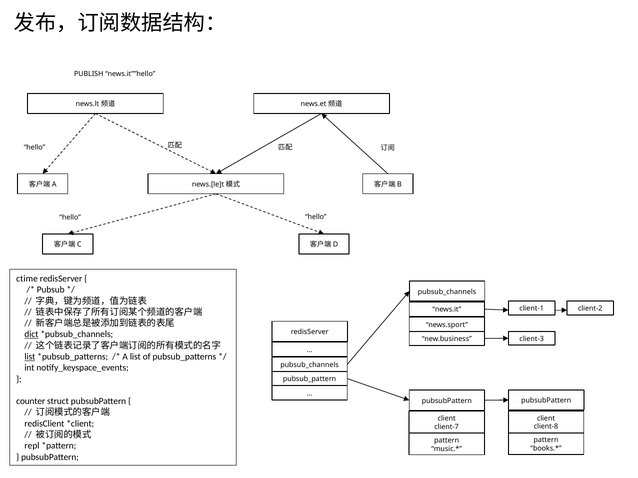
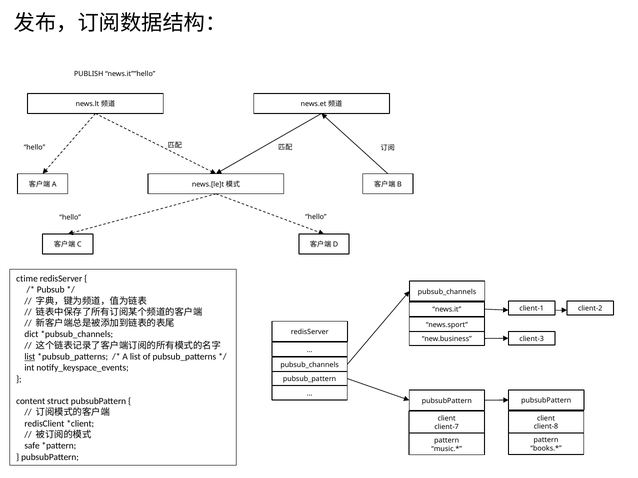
dict underline: present -> none
counter: counter -> content
repl: repl -> safe
